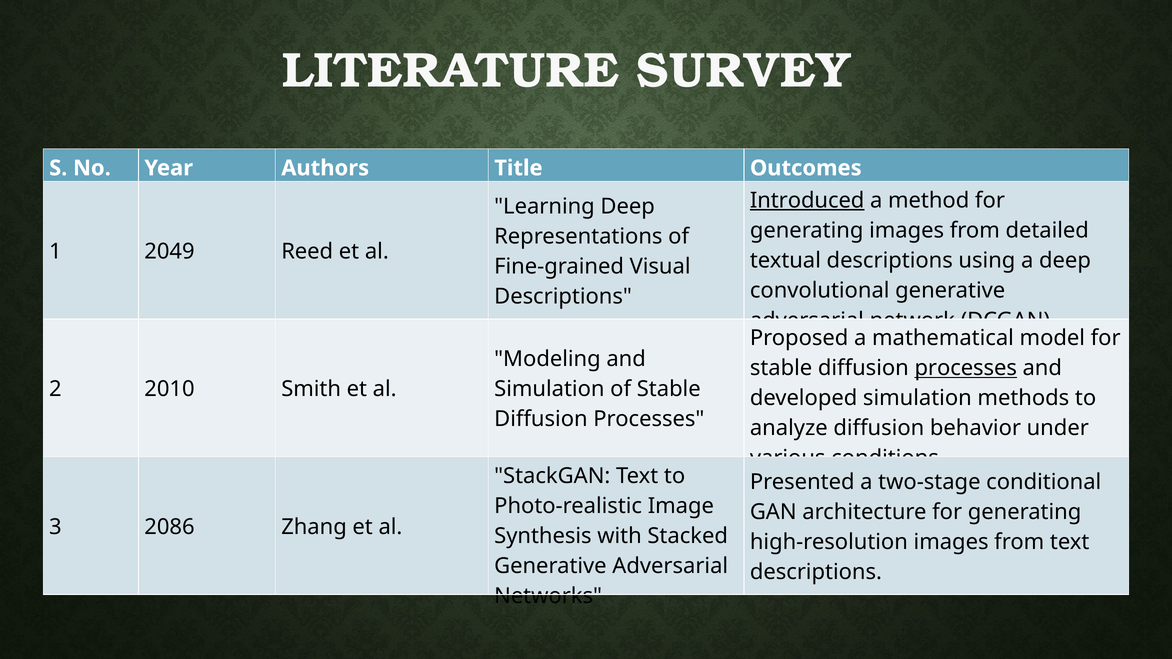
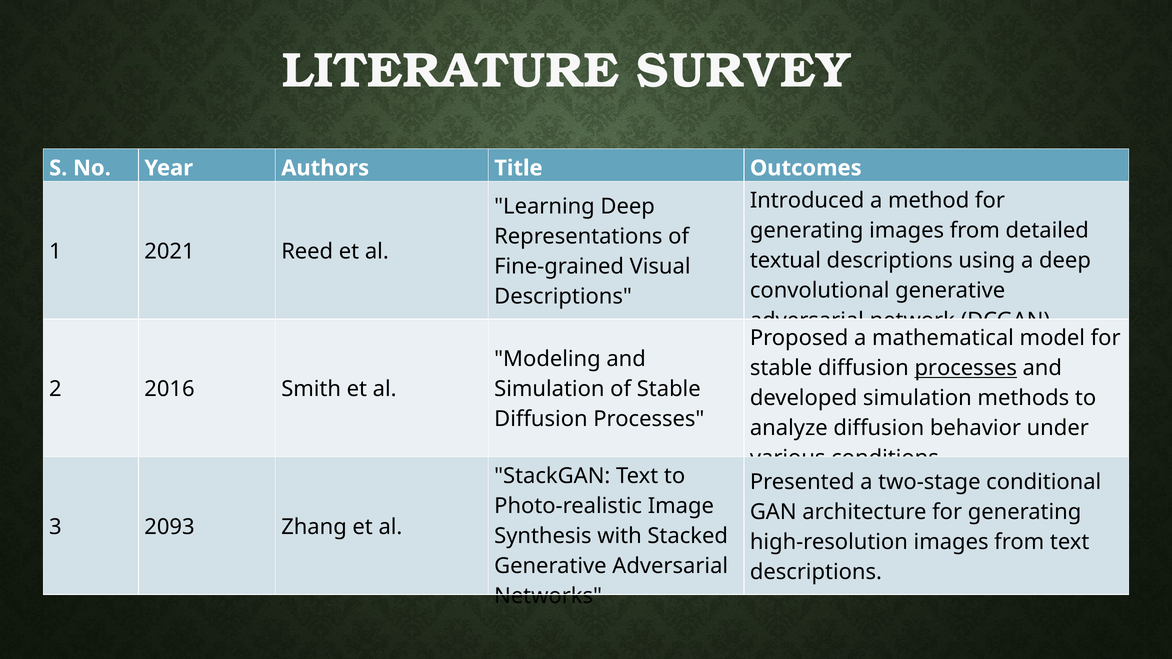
Introduced underline: present -> none
2049: 2049 -> 2021
2010: 2010 -> 2016
2086: 2086 -> 2093
